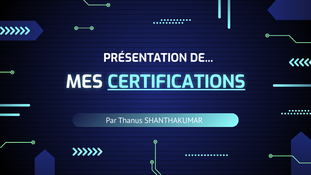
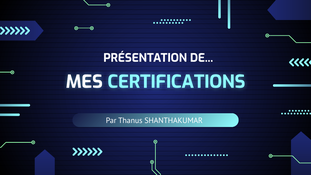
CERTIFICATIONS underline: present -> none
